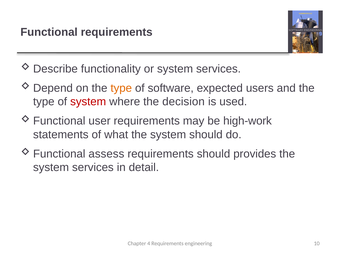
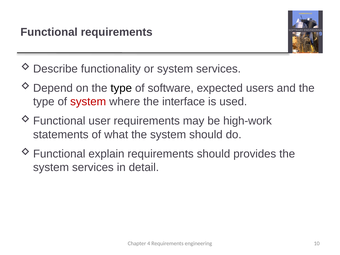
type at (121, 88) colour: orange -> black
decision: decision -> interface
assess: assess -> explain
